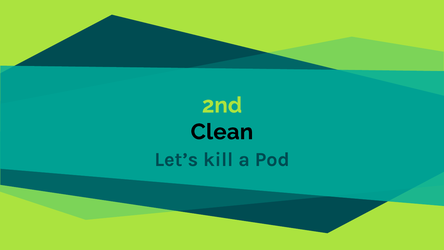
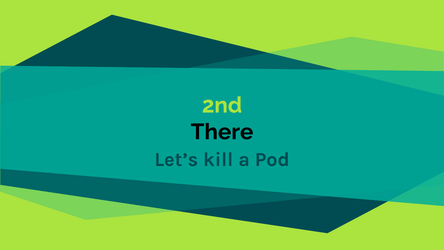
Clean: Clean -> There
